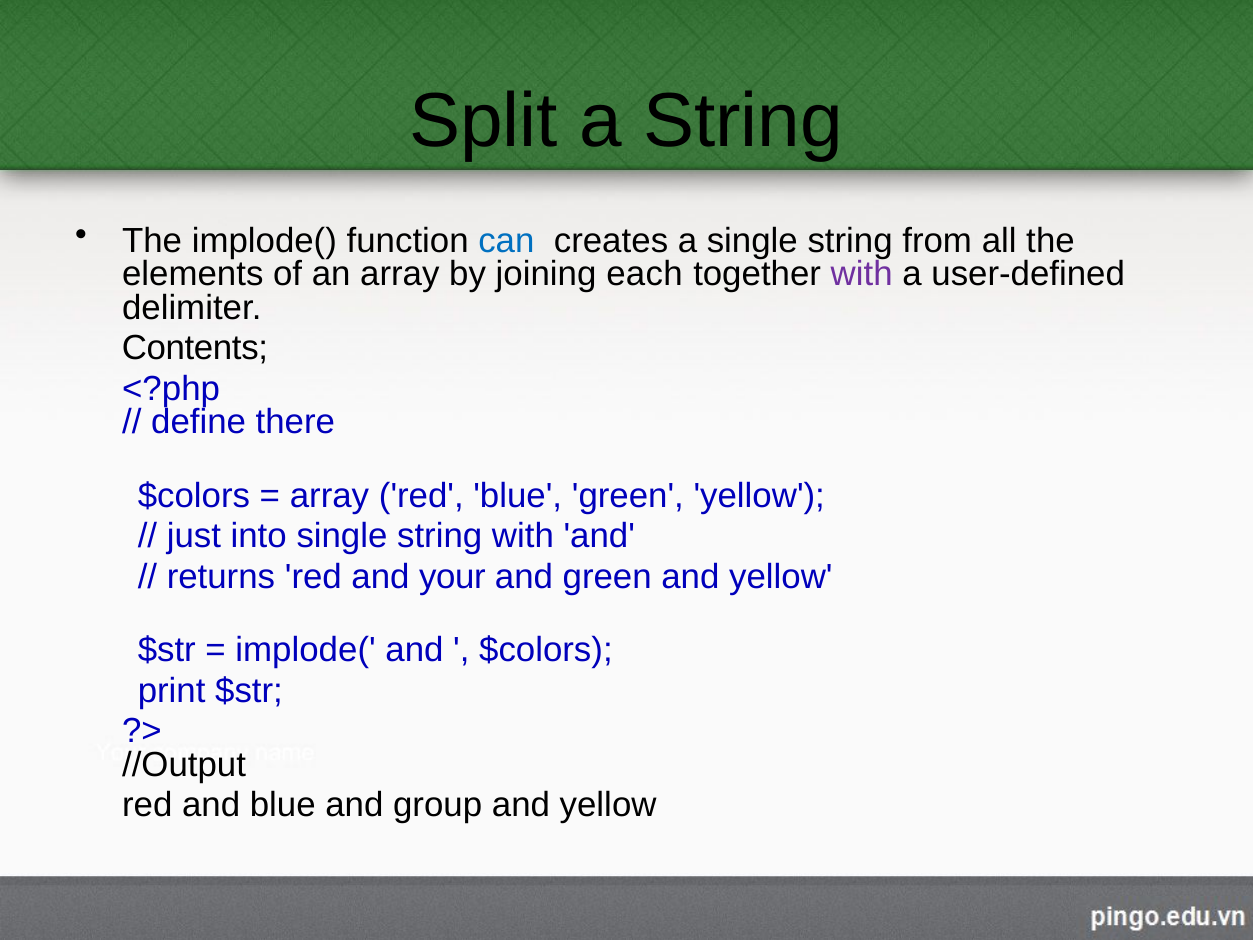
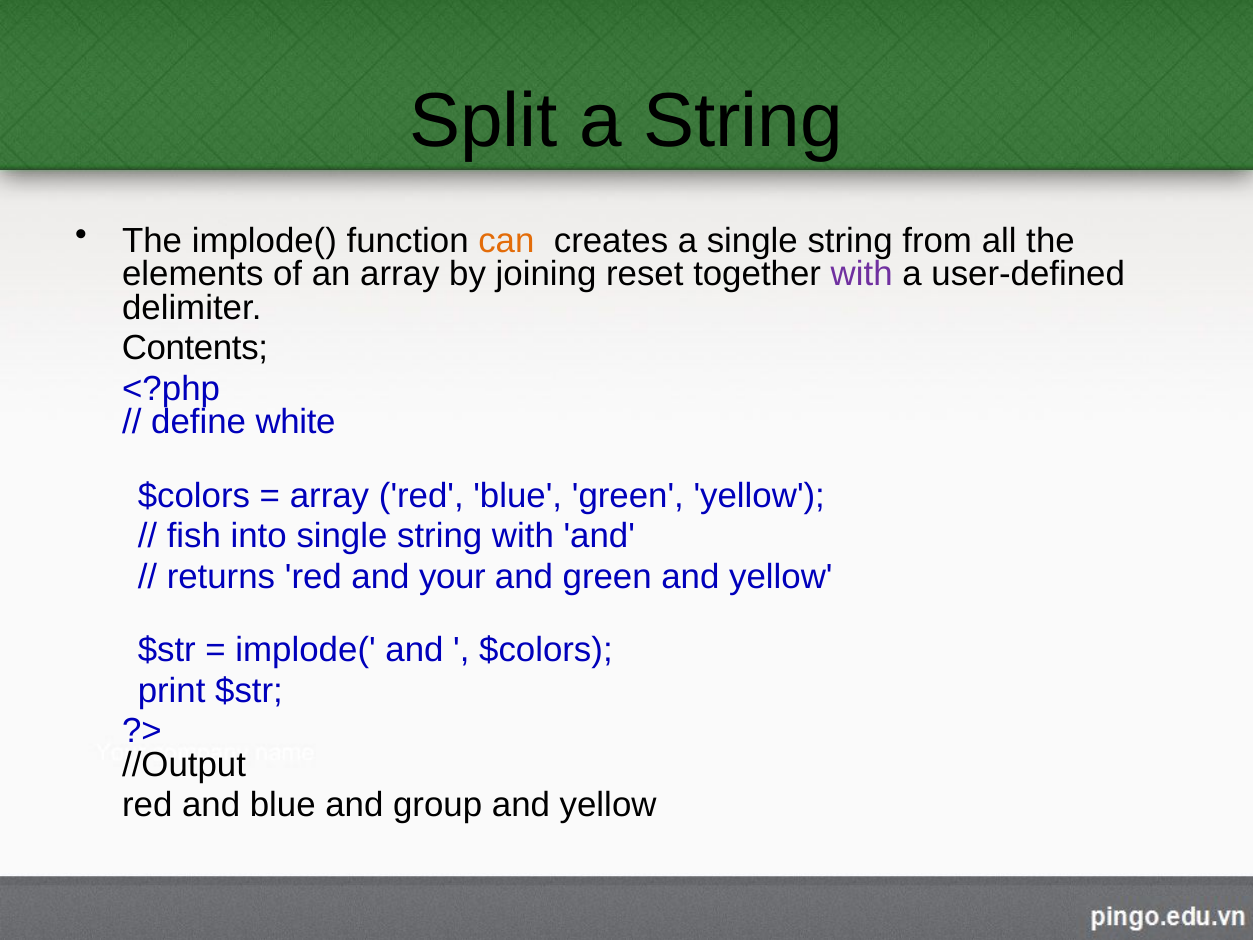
can colour: blue -> orange
each: each -> reset
there: there -> white
just: just -> fish
